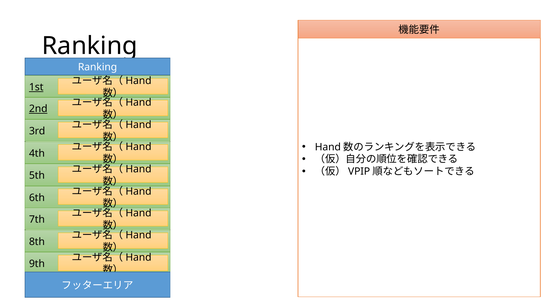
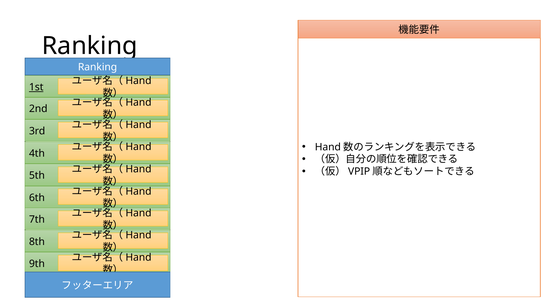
2nd underline: present -> none
